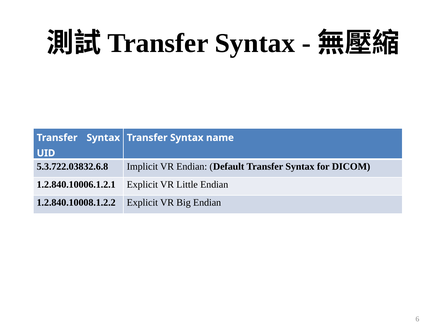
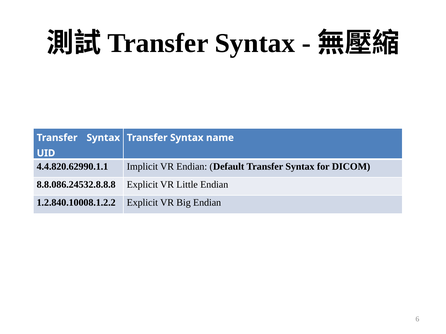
5.3.722.03832.6.8: 5.3.722.03832.6.8 -> 4.4.820.62990.1.1
1.2.840.10006.1.2.1: 1.2.840.10006.1.2.1 -> 8.8.086.24532.8.8.8
